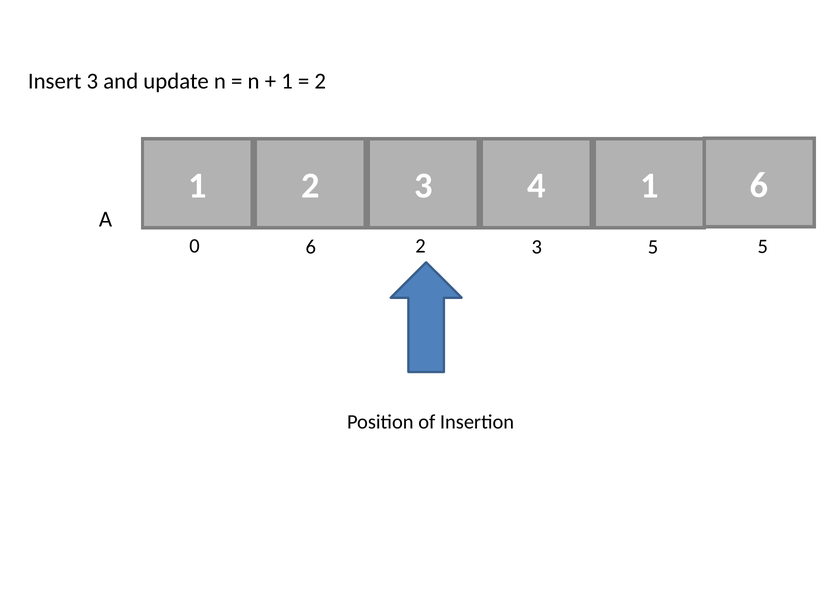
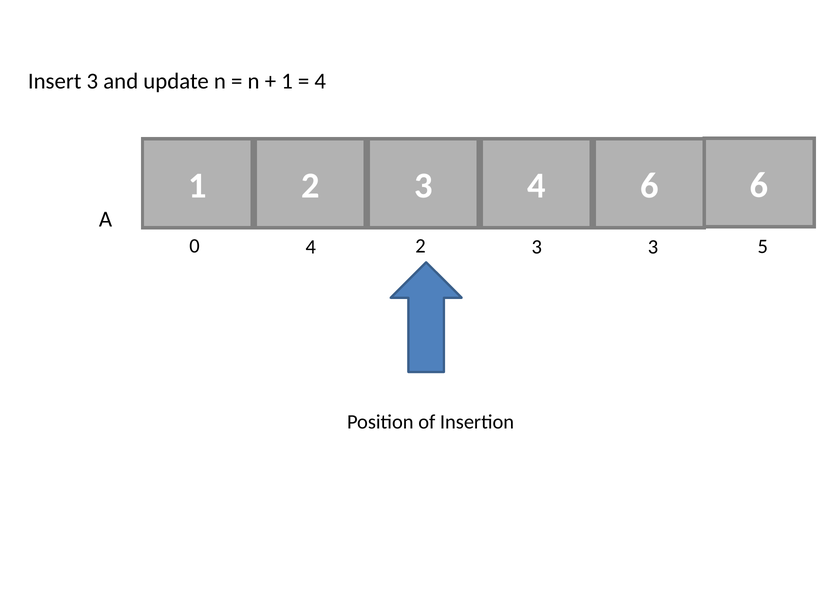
2 at (320, 81): 2 -> 4
4 1: 1 -> 6
0 6: 6 -> 4
3 5: 5 -> 3
